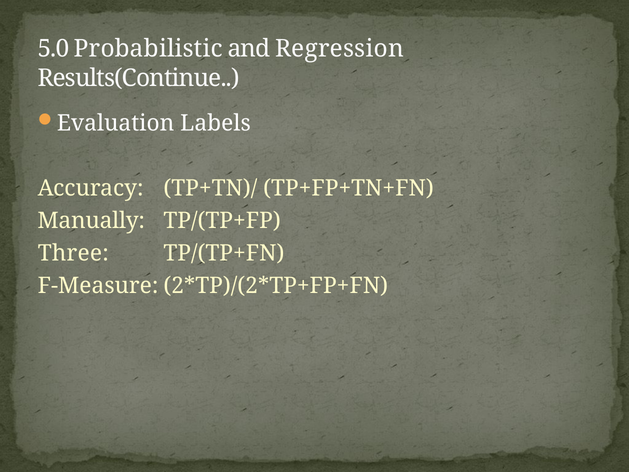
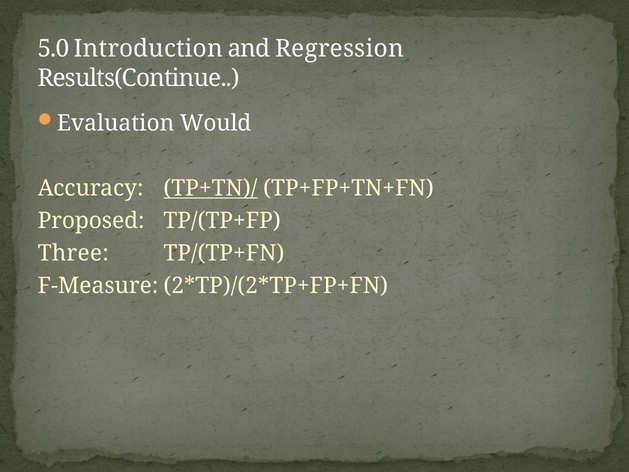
Probabilistic: Probabilistic -> Introduction
Labels: Labels -> Would
TP+TN)/ underline: none -> present
Manually: Manually -> Proposed
